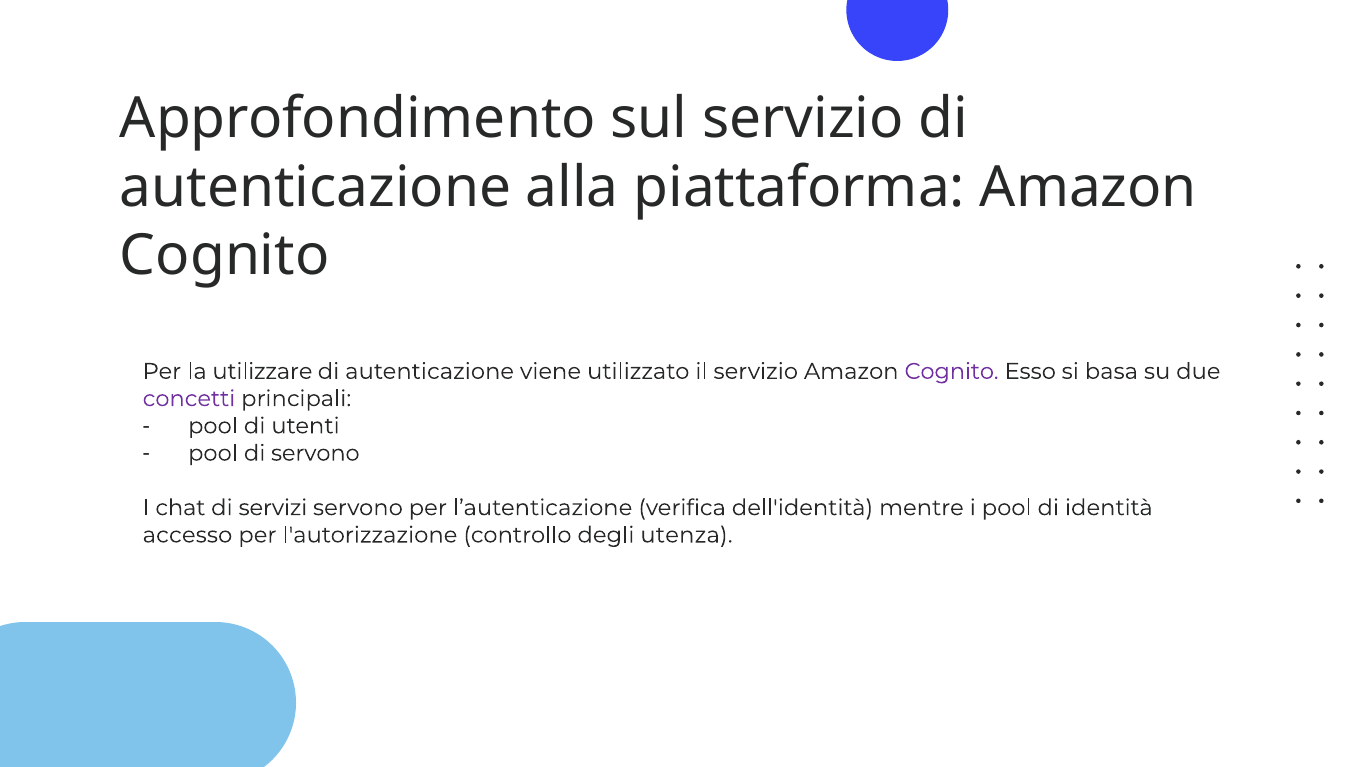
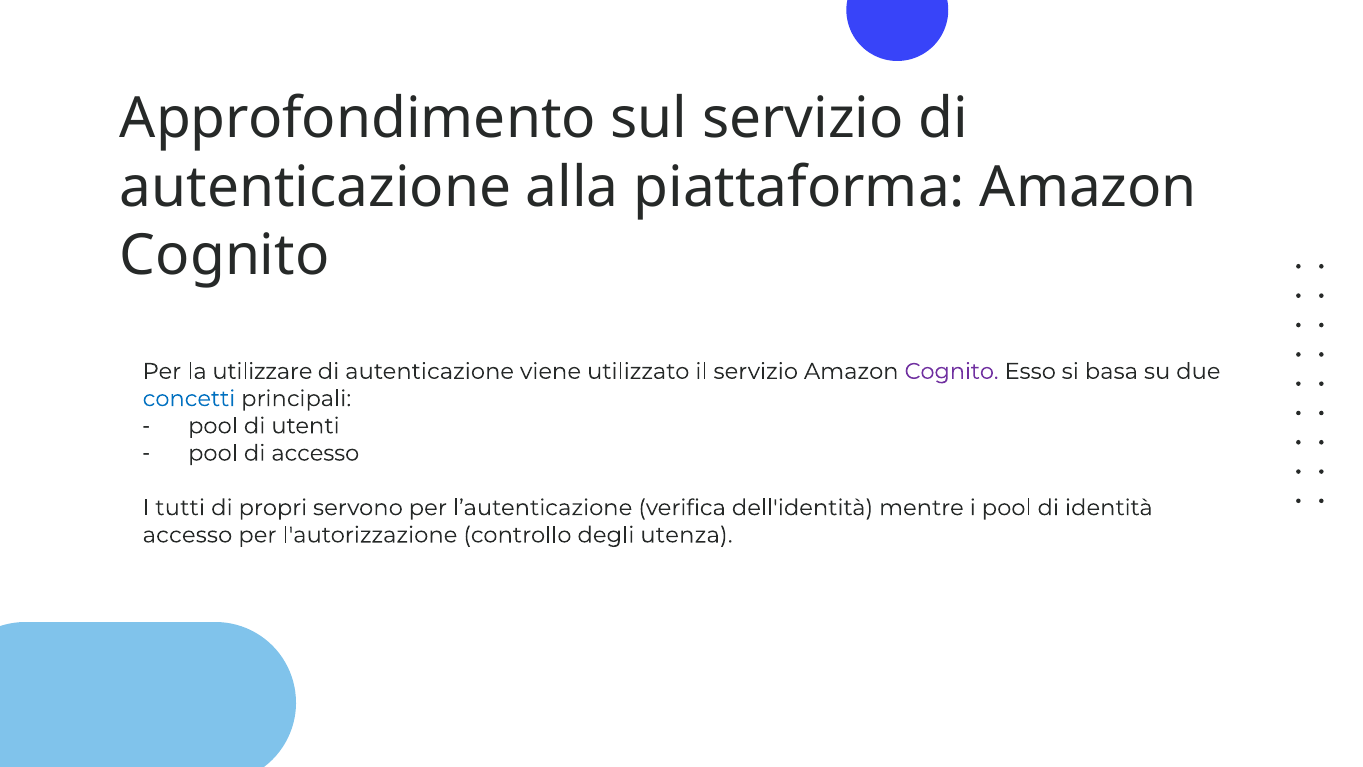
concetti colour: purple -> blue
di servono: servono -> accesso
chat: chat -> tutti
servizi: servizi -> propri
